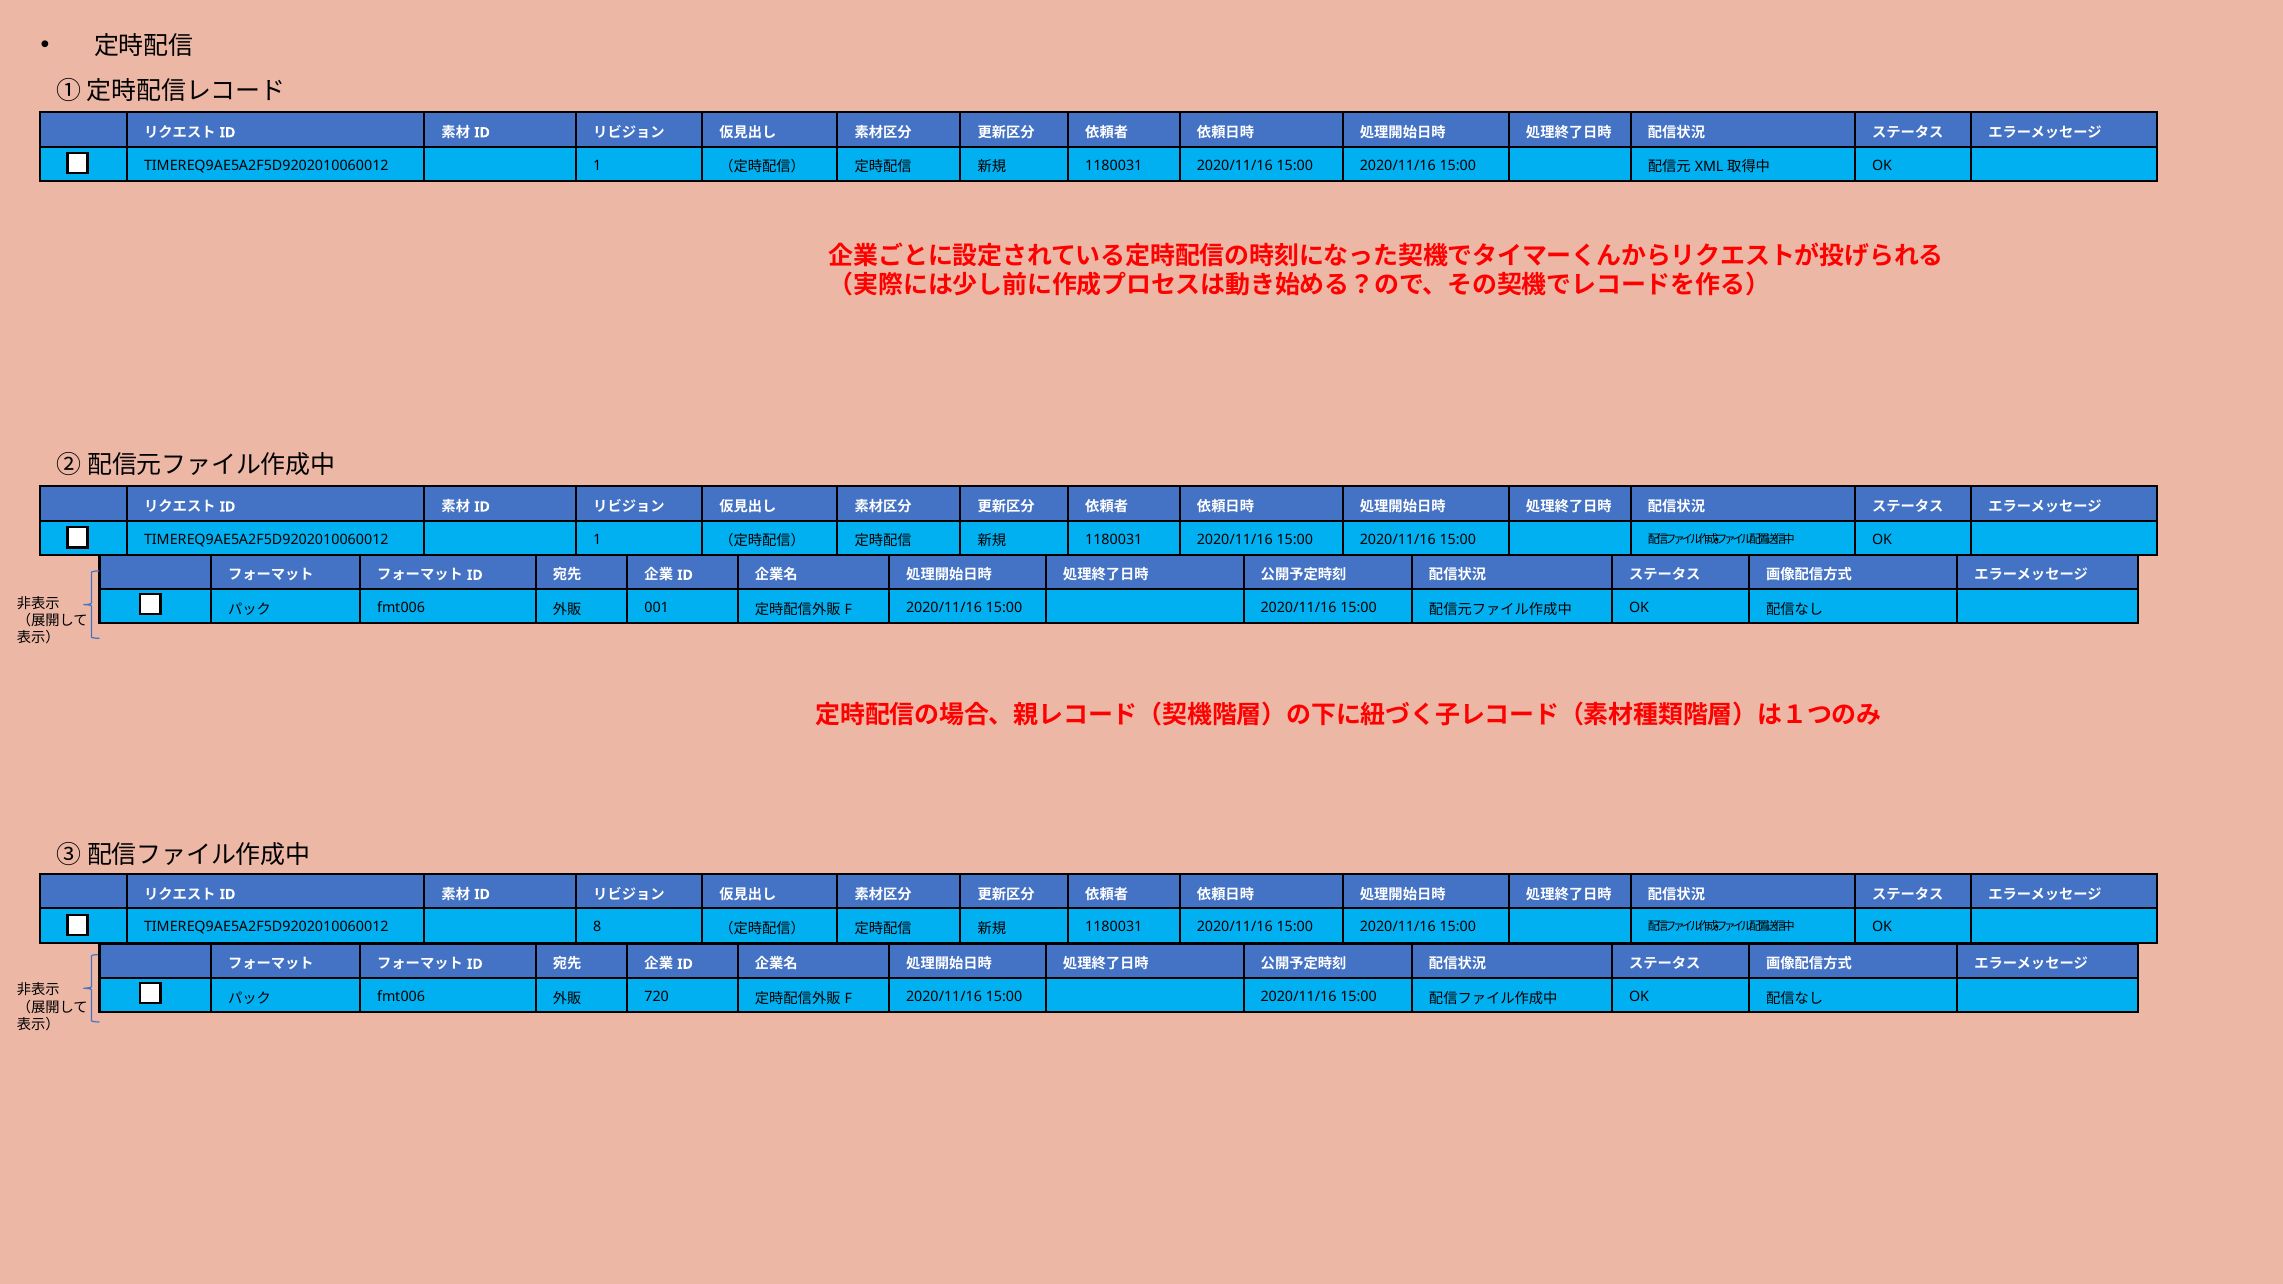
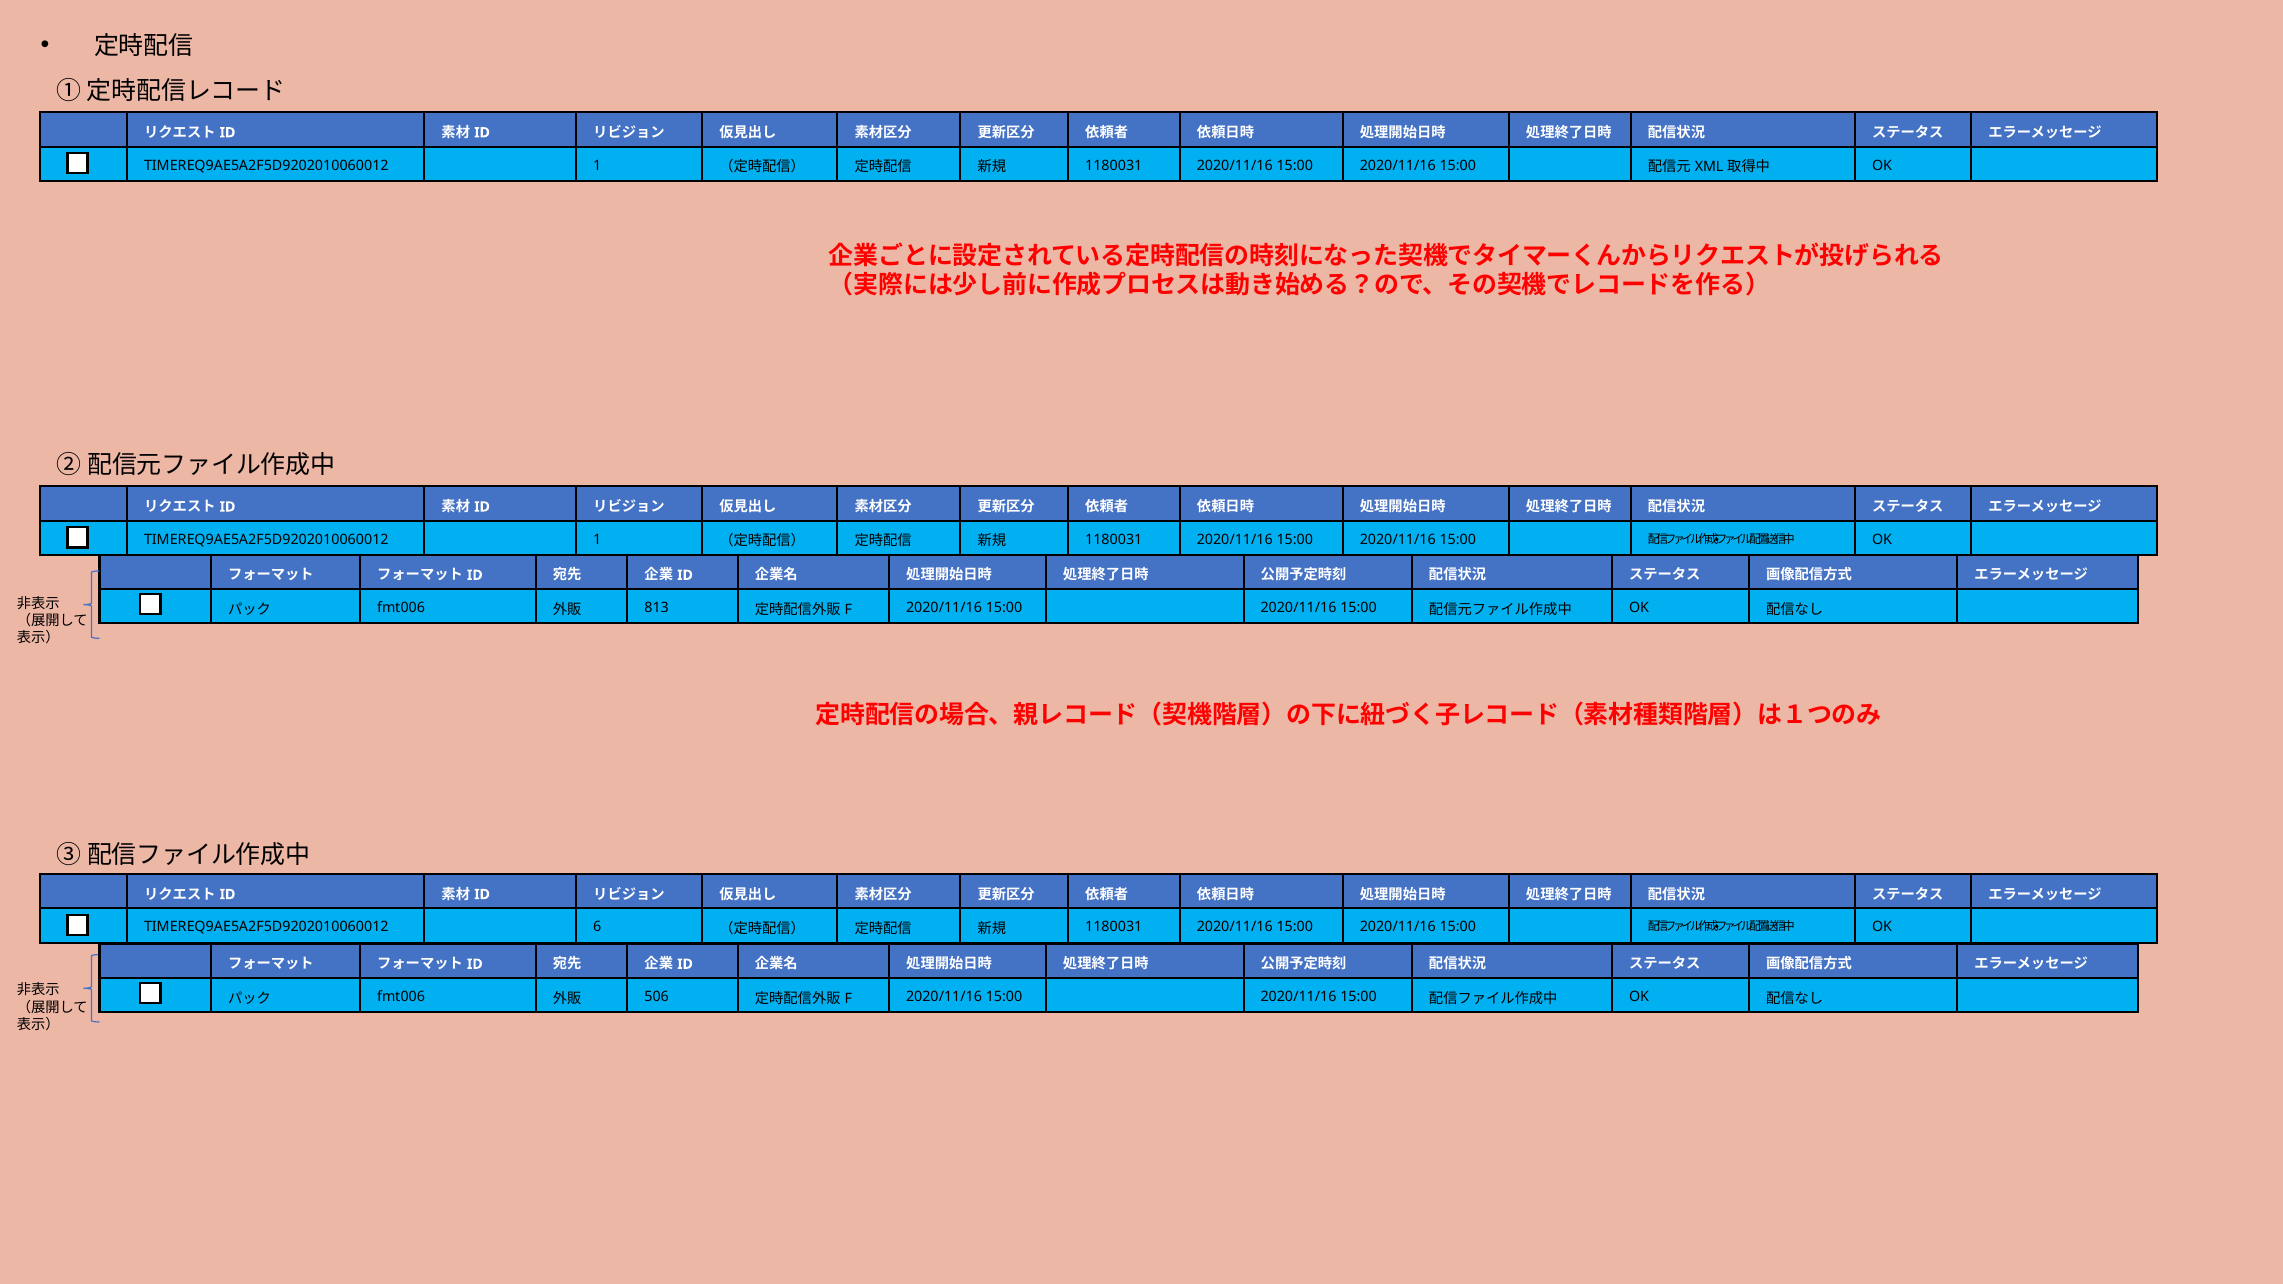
001: 001 -> 813
8: 8 -> 6
720: 720 -> 506
